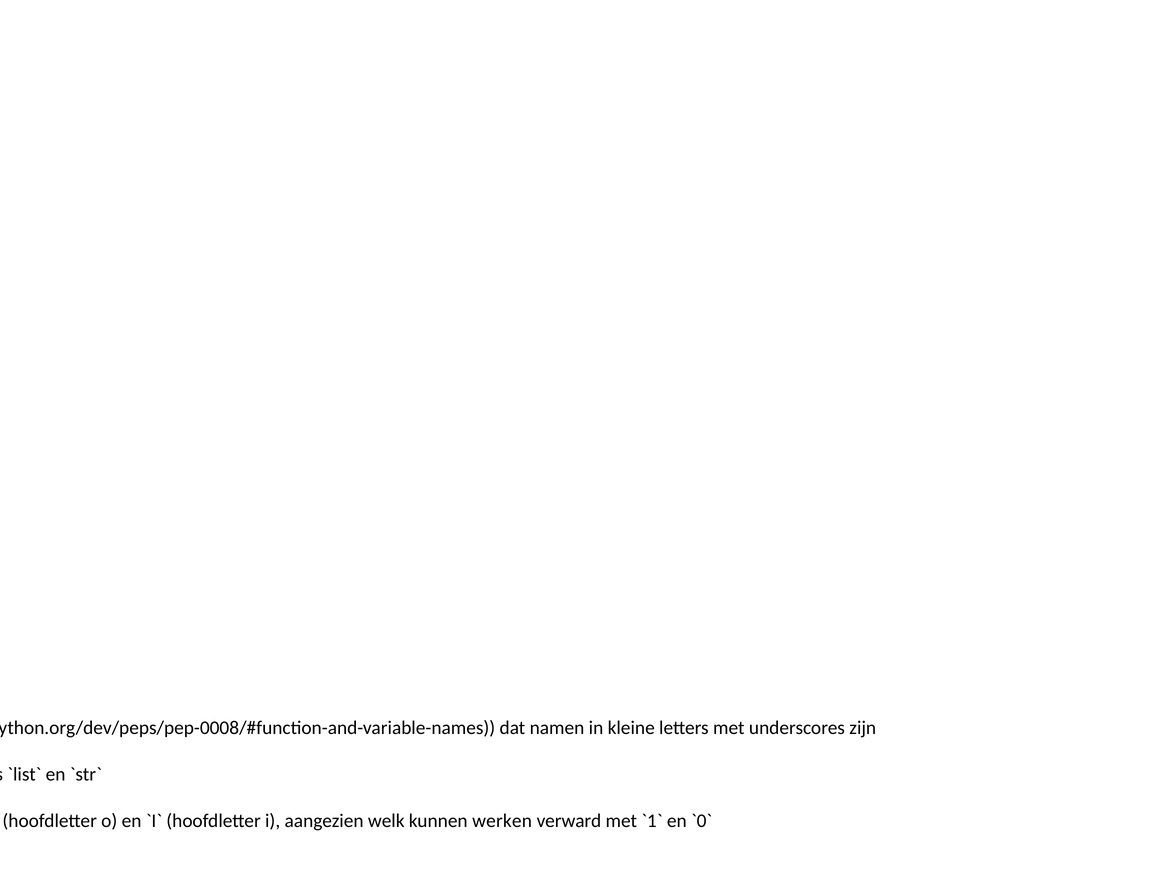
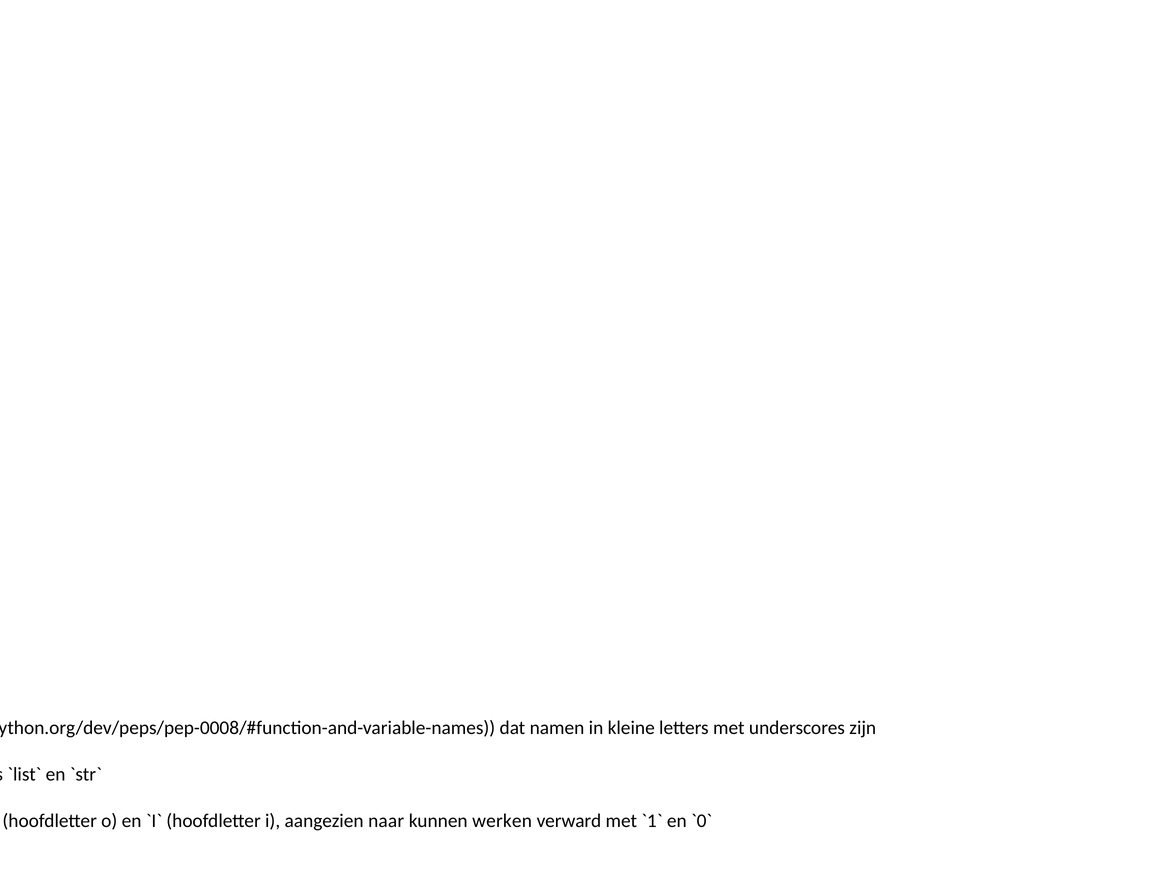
welk: welk -> naar
